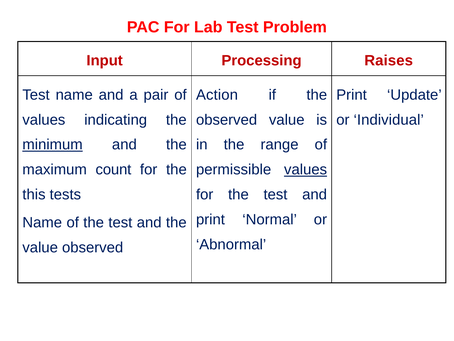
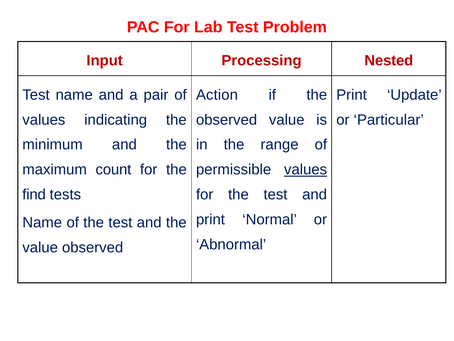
Raises: Raises -> Nested
Individual: Individual -> Particular
minimum underline: present -> none
this: this -> find
